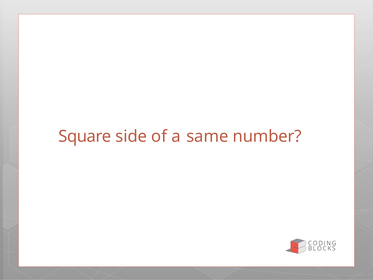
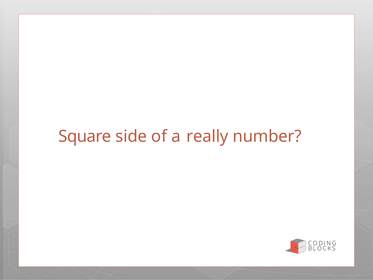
same: same -> really
